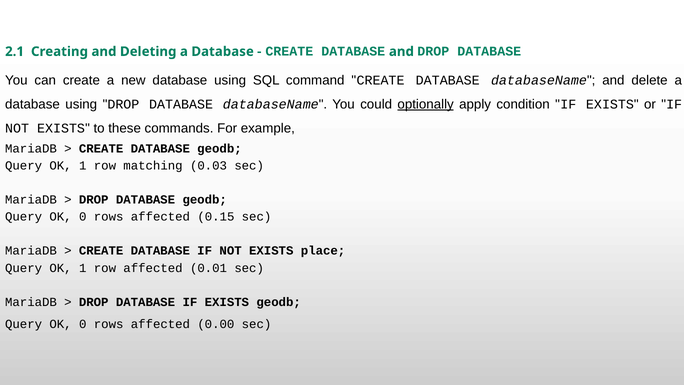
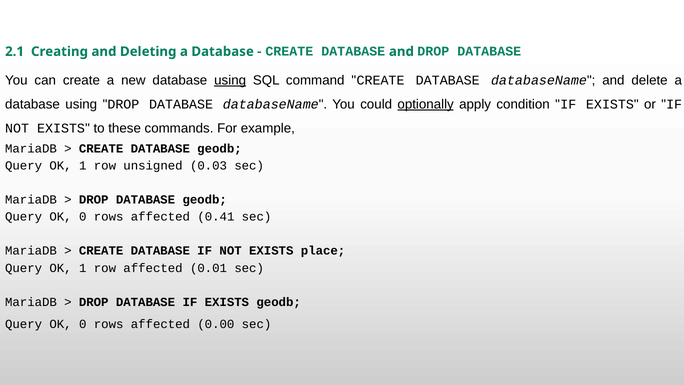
using at (230, 80) underline: none -> present
matching: matching -> unsigned
0.15: 0.15 -> 0.41
